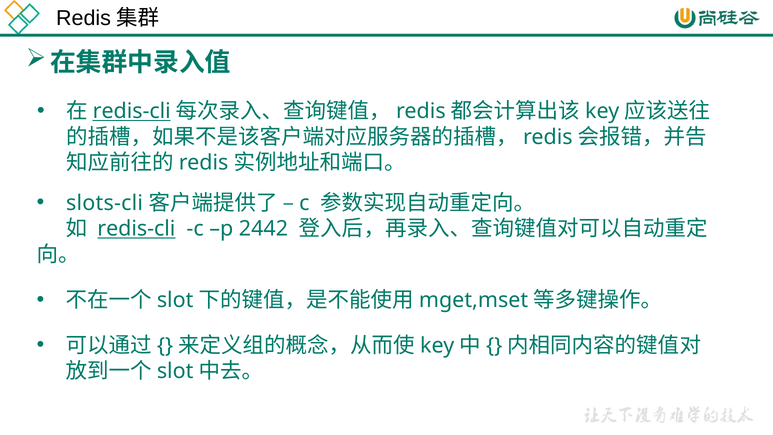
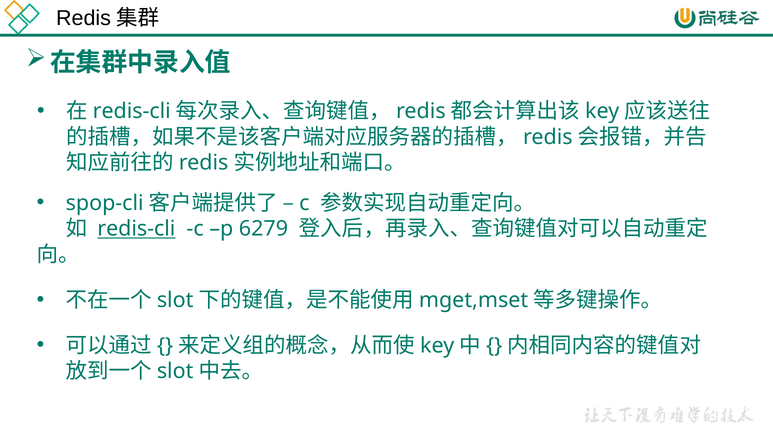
redis-cli at (132, 111) underline: present -> none
slots-cli: slots-cli -> spop-cli
2442: 2442 -> 6279
